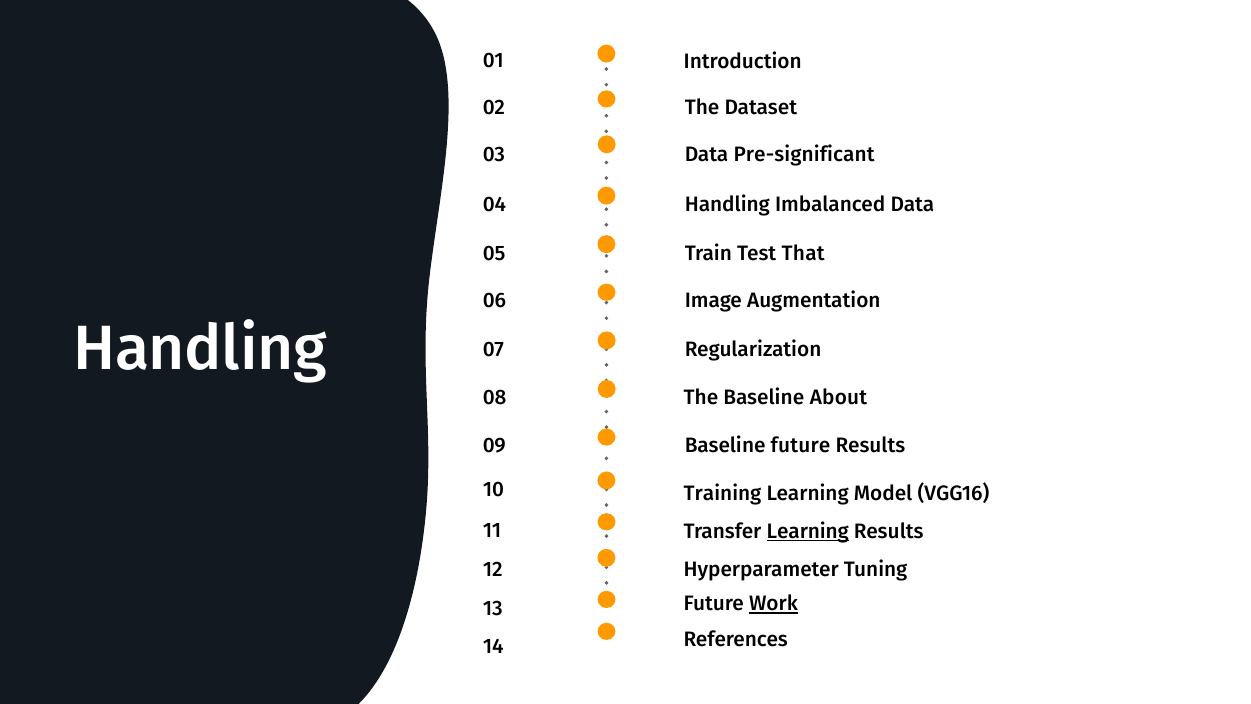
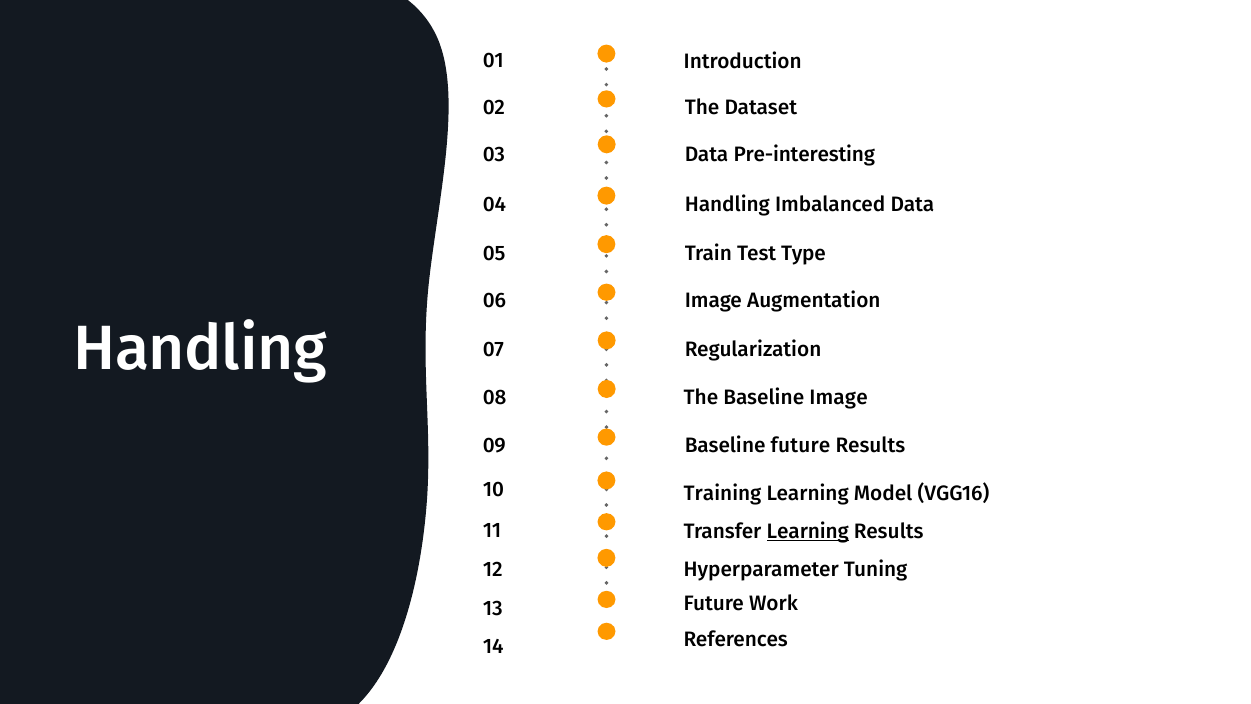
Pre-significant: Pre-significant -> Pre-interesting
That: That -> Type
Baseline About: About -> Image
Work underline: present -> none
